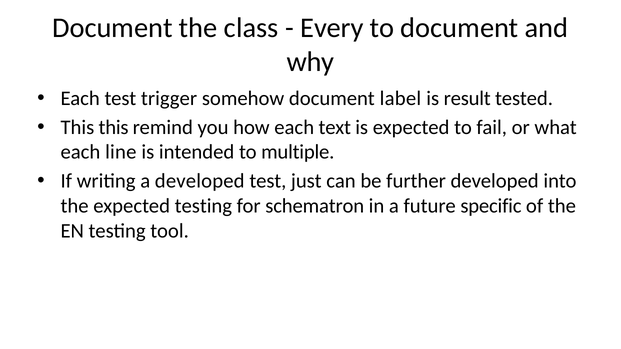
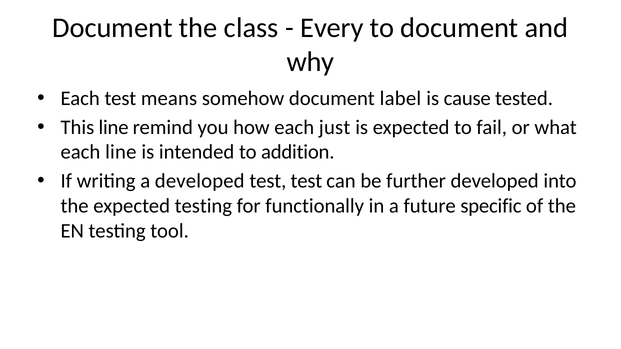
trigger: trigger -> means
result: result -> cause
This this: this -> line
text: text -> just
multiple: multiple -> addition
test just: just -> test
schematron: schematron -> functionally
